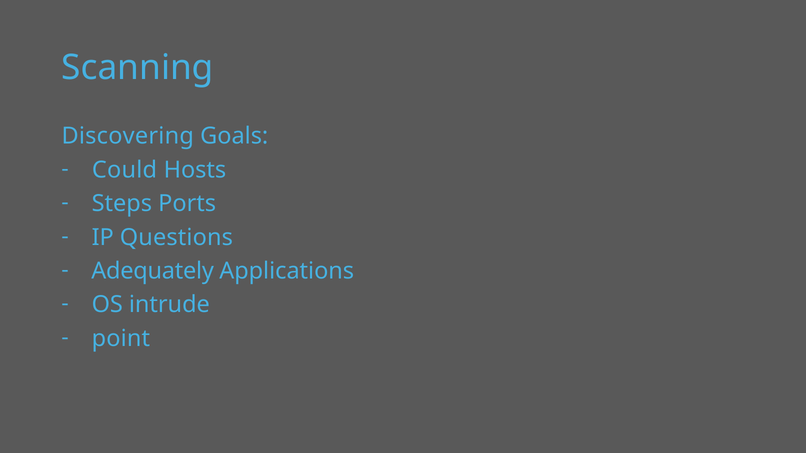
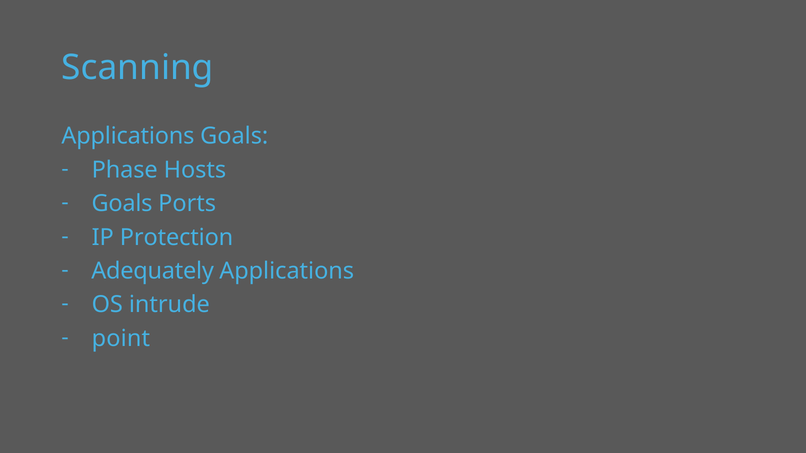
Discovering at (128, 136): Discovering -> Applications
Could: Could -> Phase
Steps at (122, 204): Steps -> Goals
Questions: Questions -> Protection
